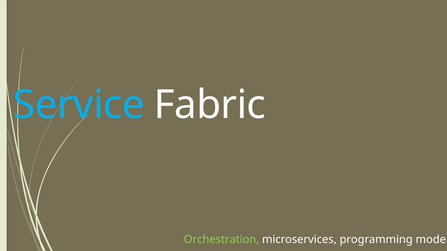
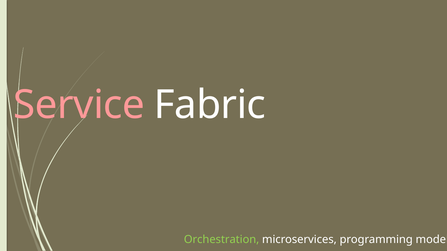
Service colour: light blue -> pink
